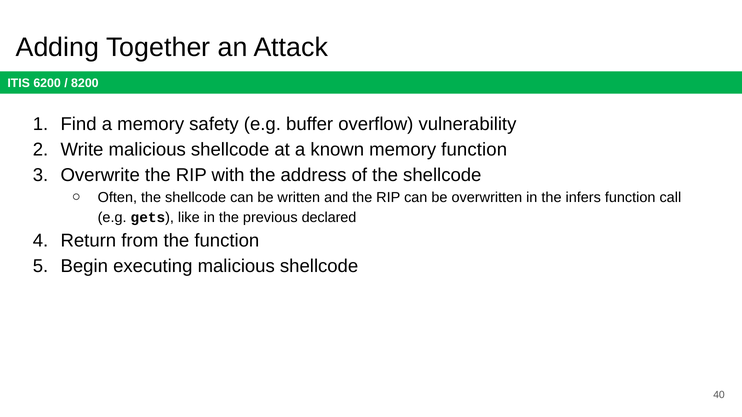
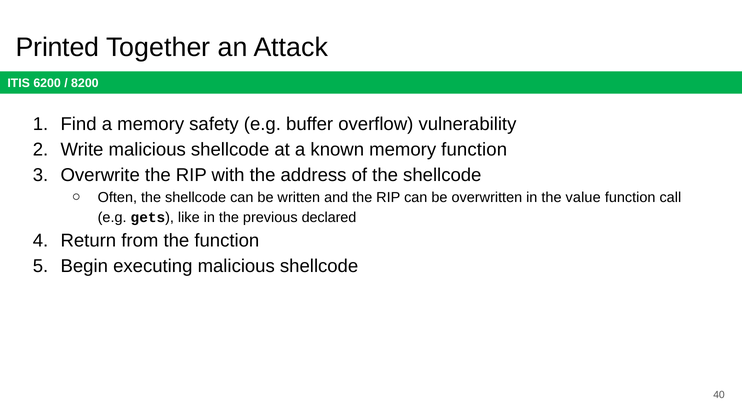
Adding: Adding -> Printed
infers: infers -> value
